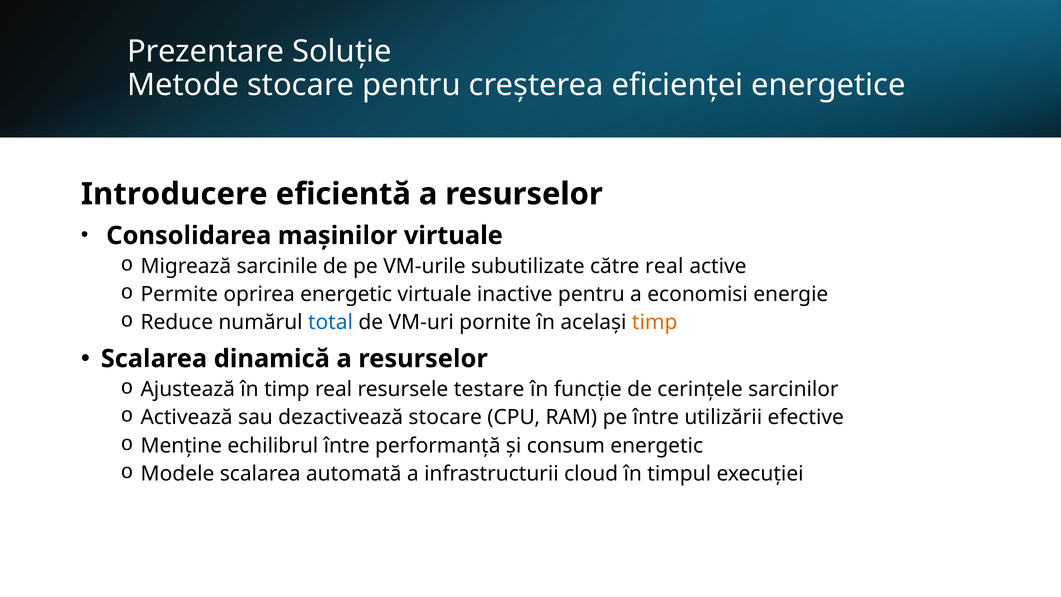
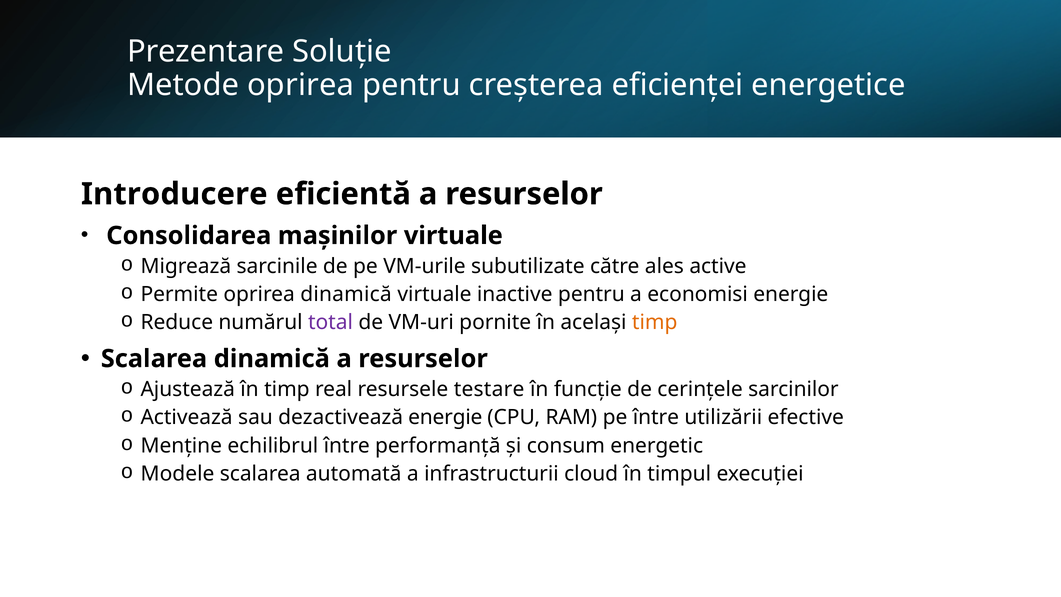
Metode stocare: stocare -> oprirea
către real: real -> ales
oprirea energetic: energetic -> dinamică
total colour: blue -> purple
dezactivează stocare: stocare -> energie
